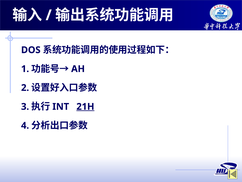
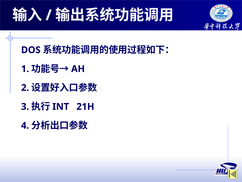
21H underline: present -> none
